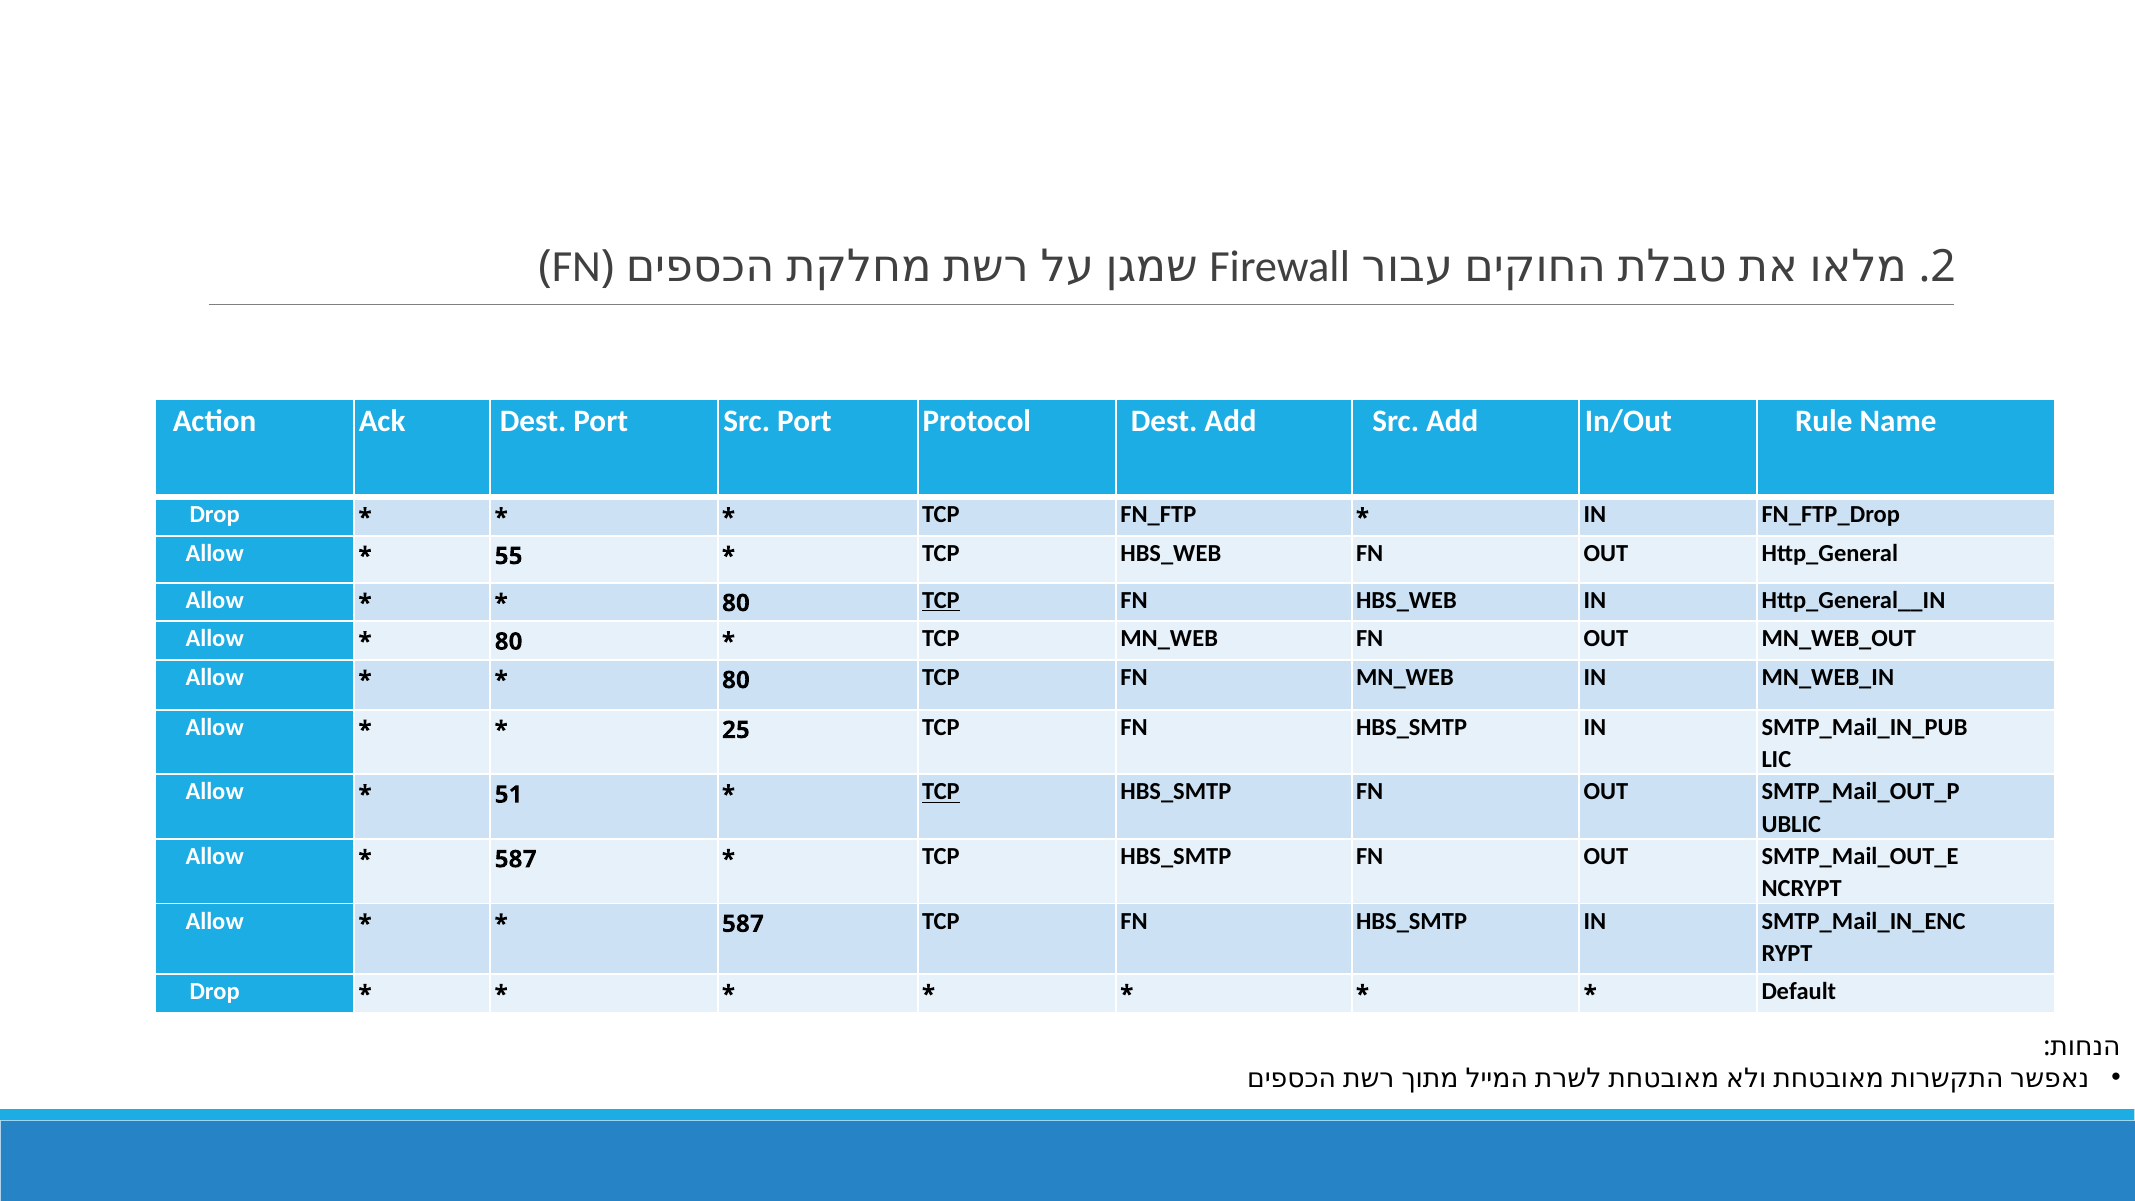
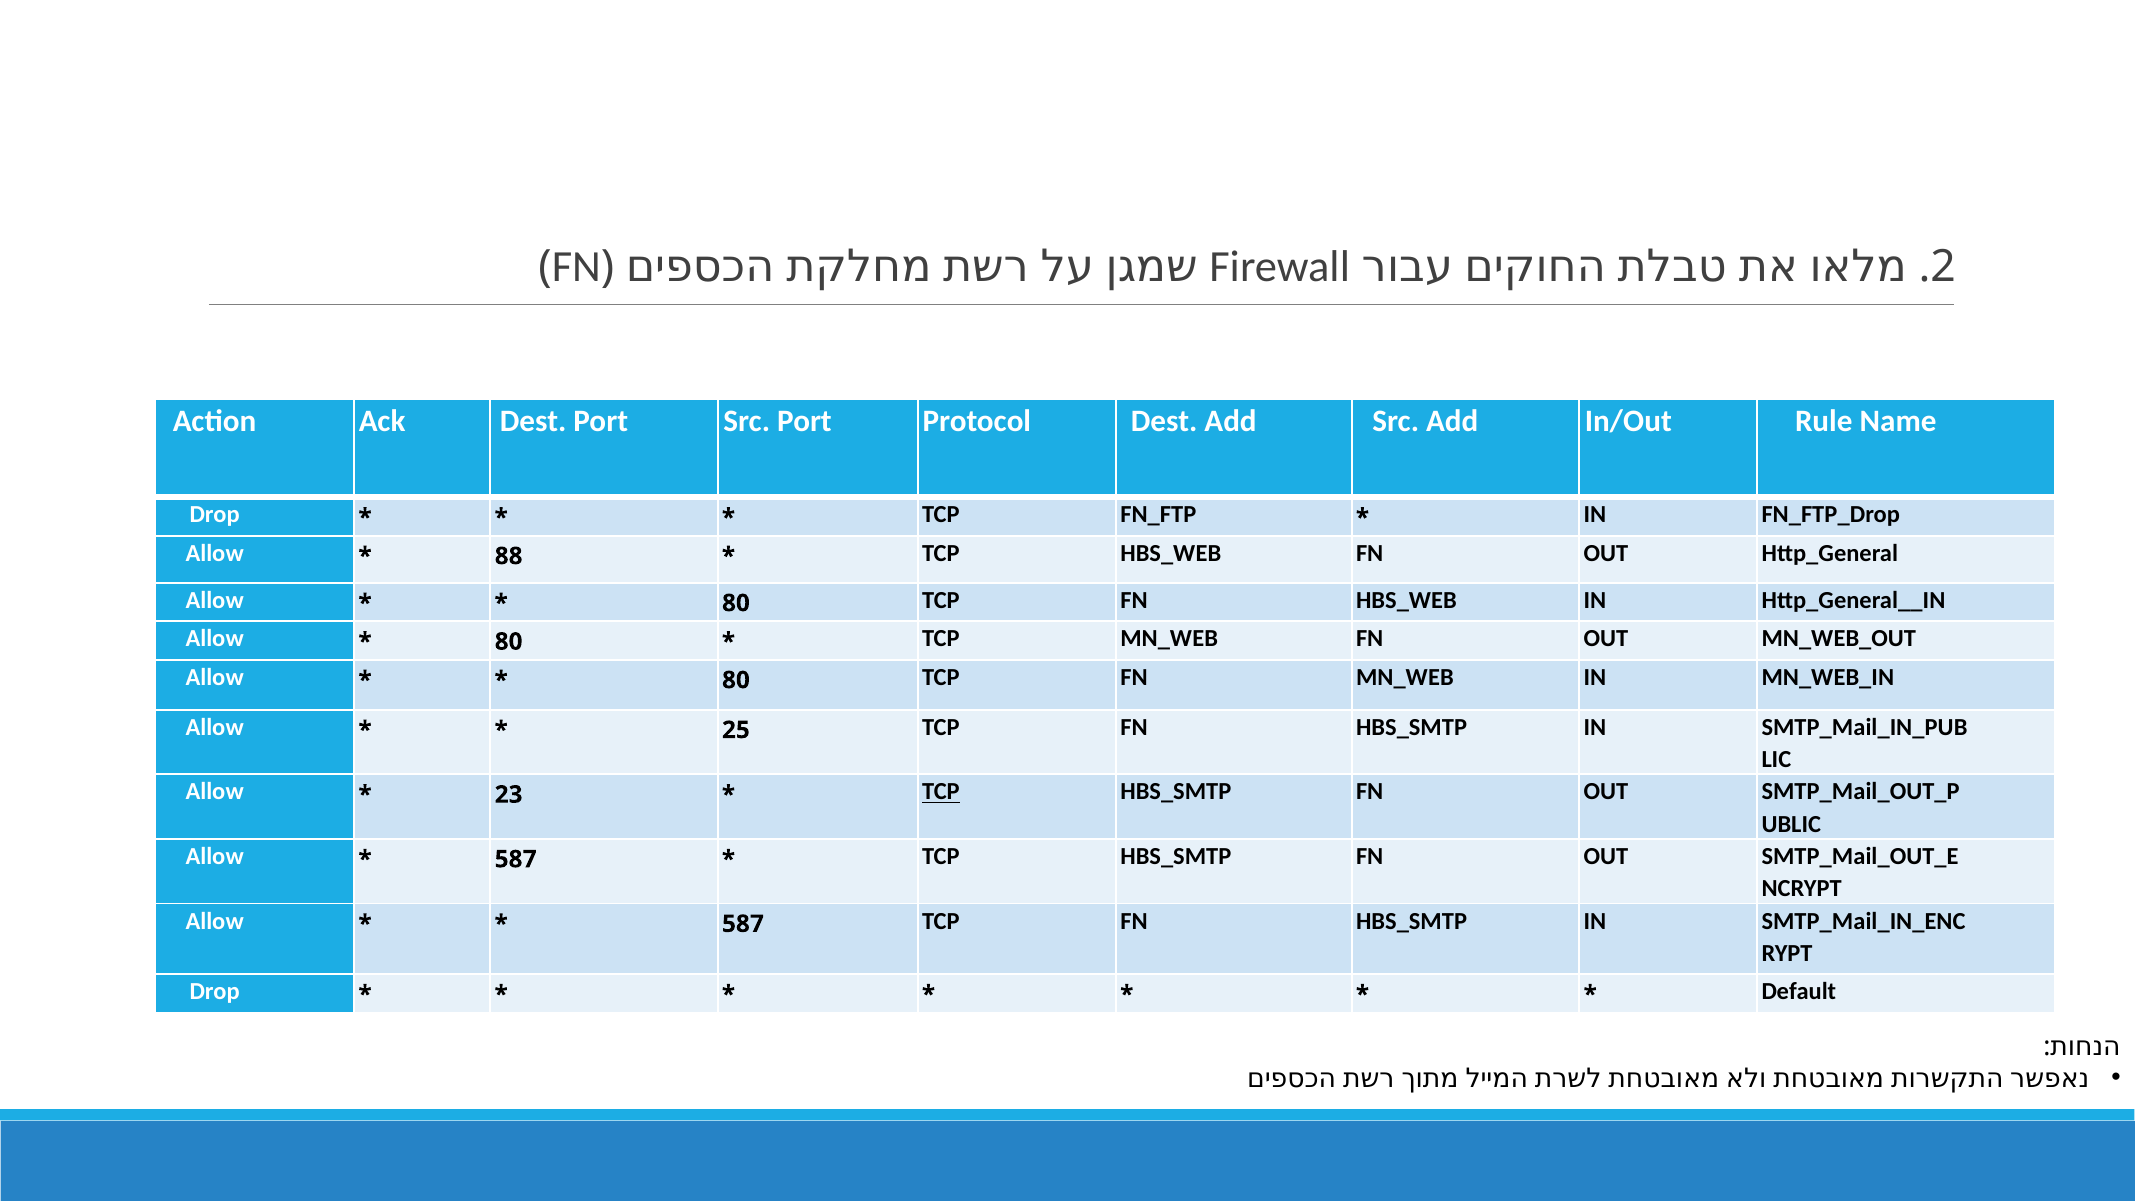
55: 55 -> 88
TCP at (941, 600) underline: present -> none
51: 51 -> 23
